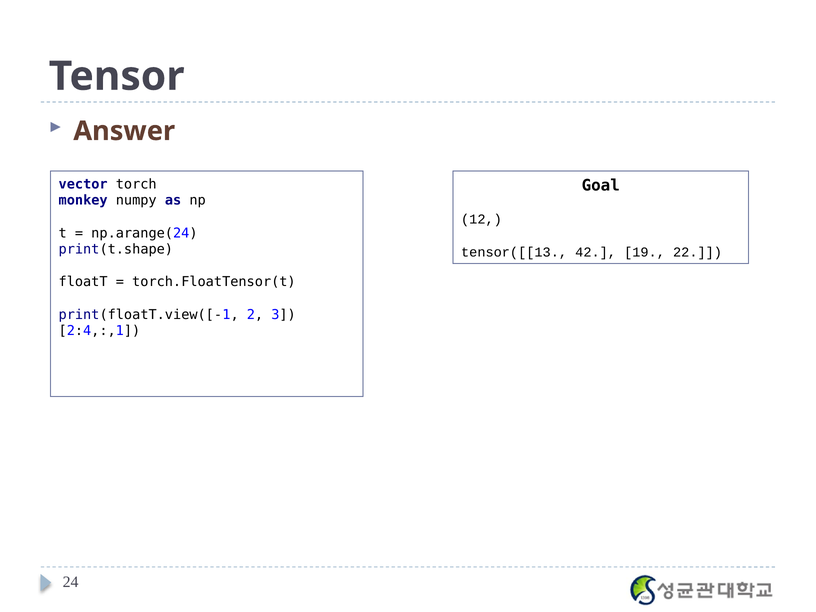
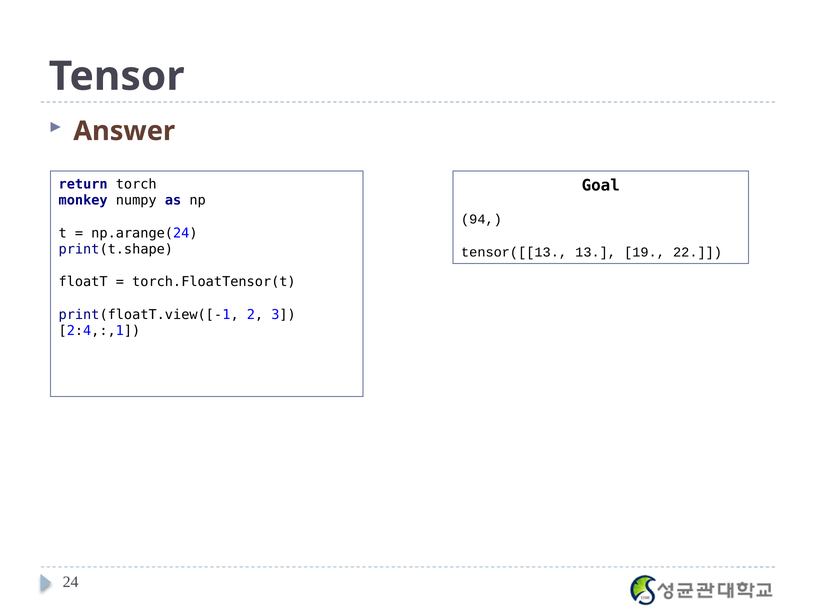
vector: vector -> return
12: 12 -> 94
42: 42 -> 13
